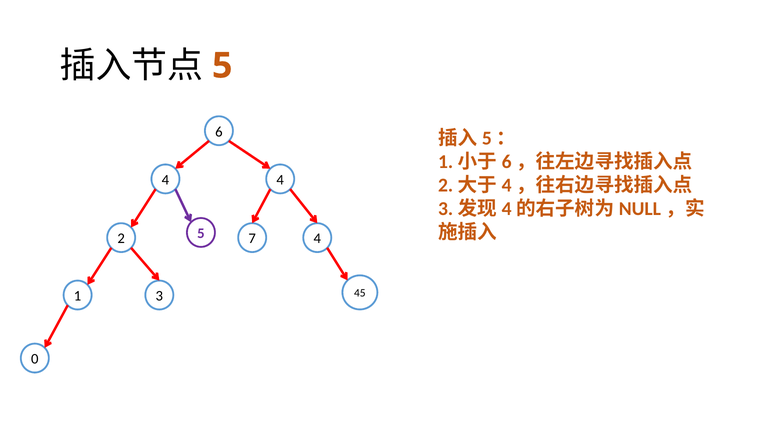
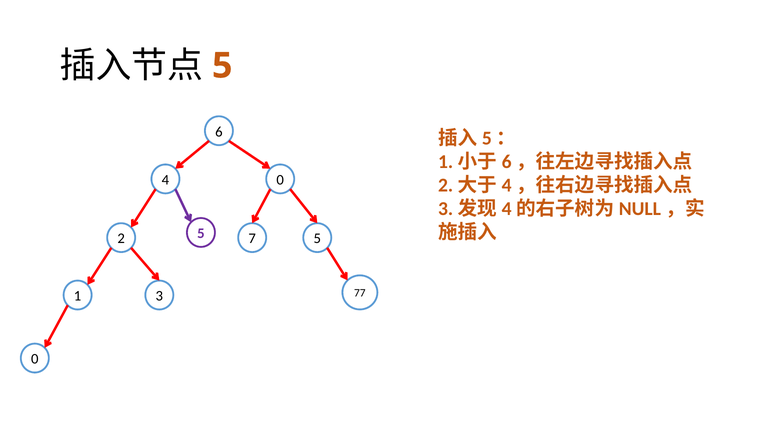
4 4: 4 -> 0
7 4: 4 -> 5
45: 45 -> 77
